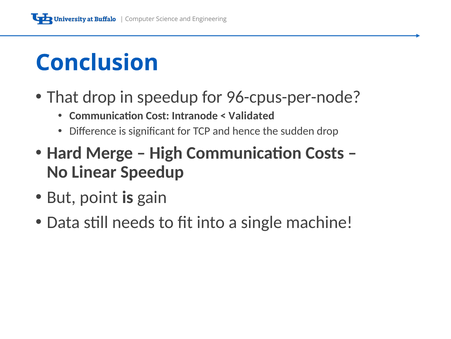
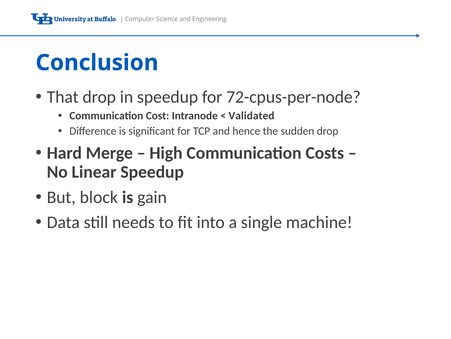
96-cpus-per-node: 96-cpus-per-node -> 72-cpus-per-node
point: point -> block
